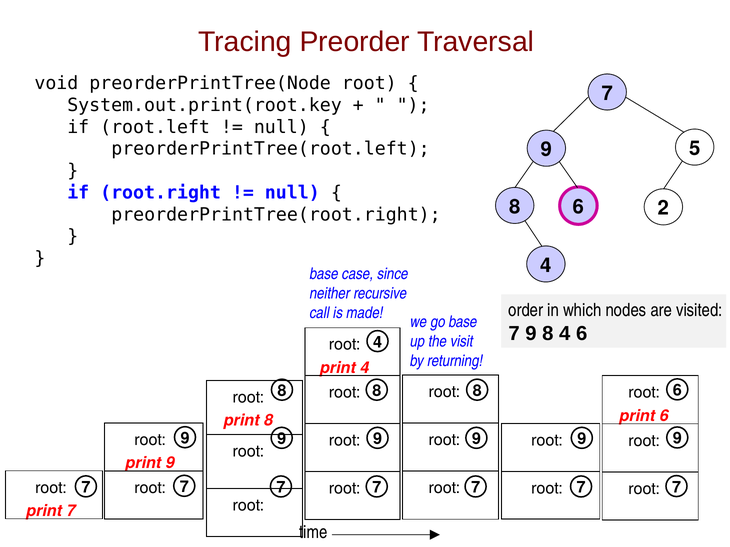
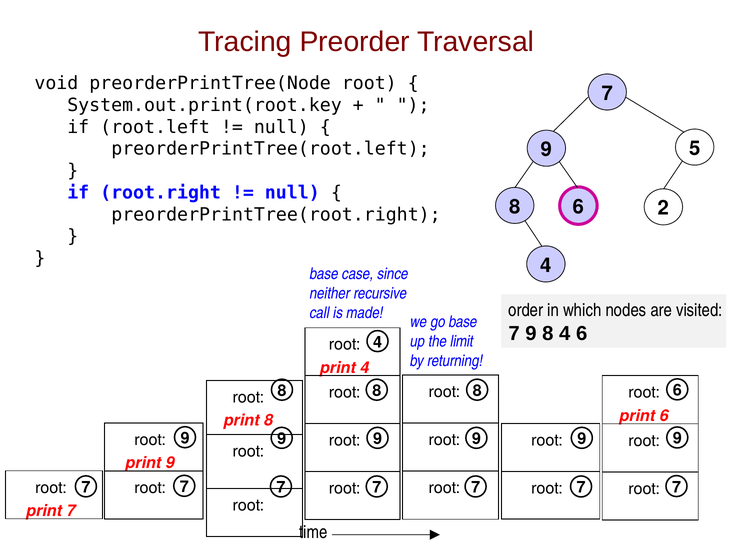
visit: visit -> limit
